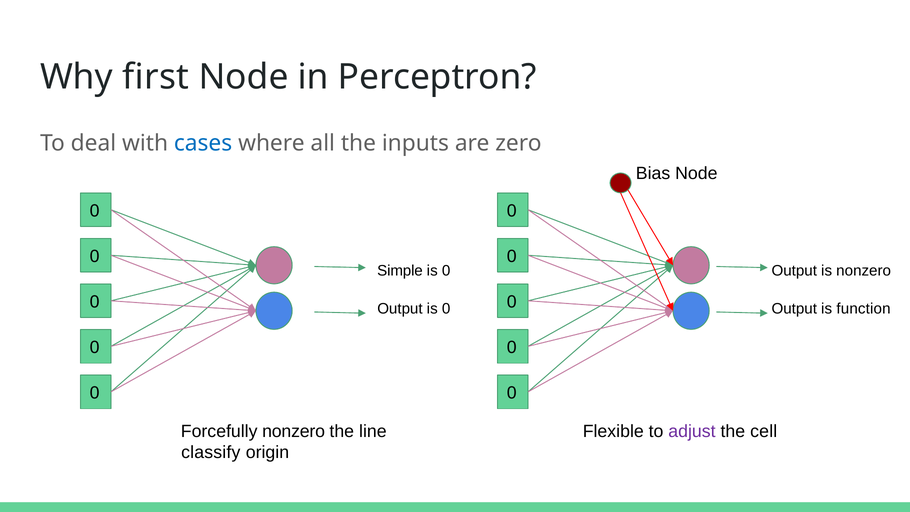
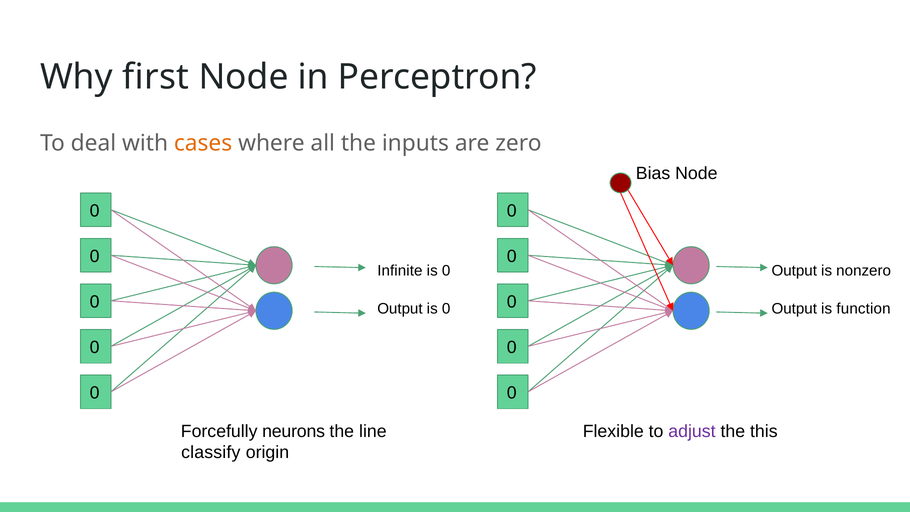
cases colour: blue -> orange
Simple: Simple -> Infinite
Forcefully nonzero: nonzero -> neurons
cell: cell -> this
